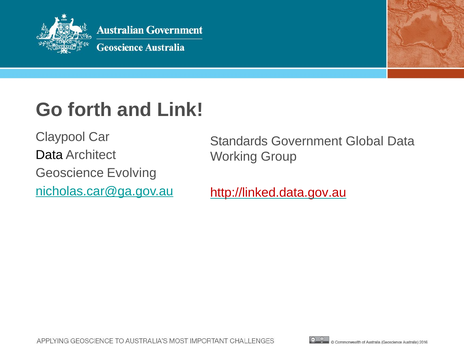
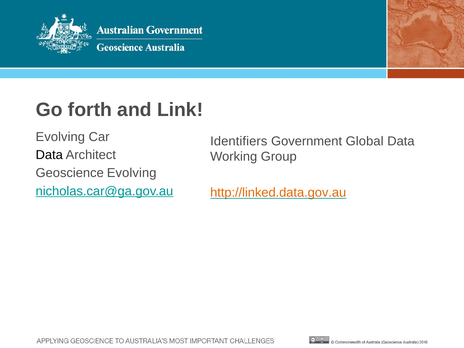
Claypool at (60, 137): Claypool -> Evolving
Standards: Standards -> Identifiers
http://linked.data.gov.au colour: red -> orange
